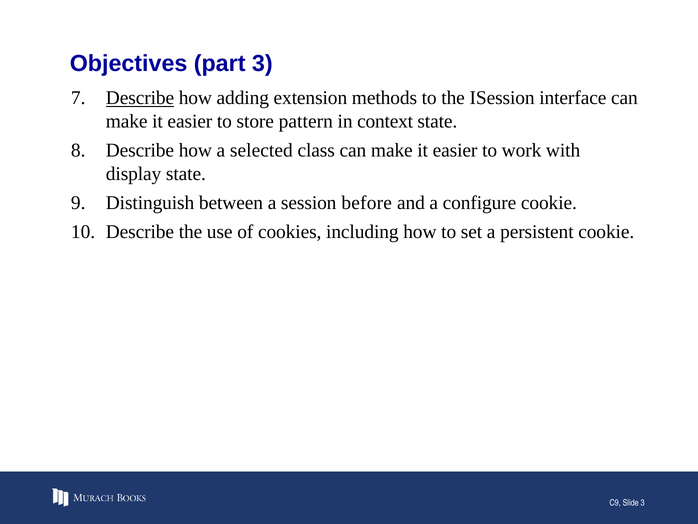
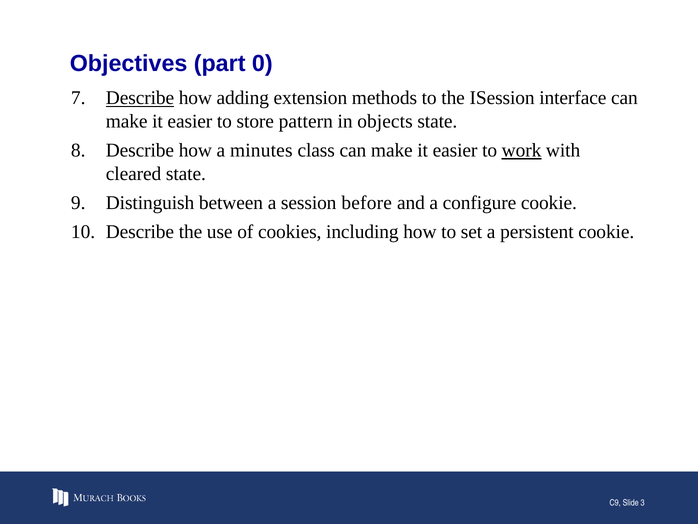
part 3: 3 -> 0
context: context -> objects
selected: selected -> minutes
work underline: none -> present
display: display -> cleared
